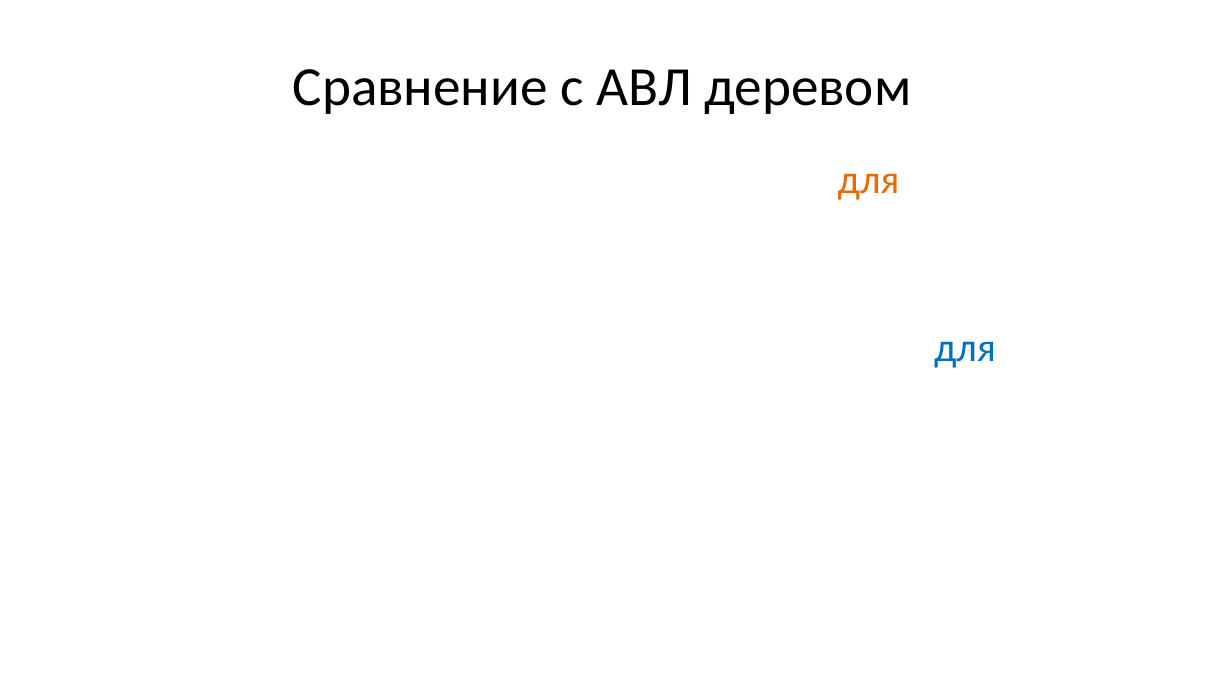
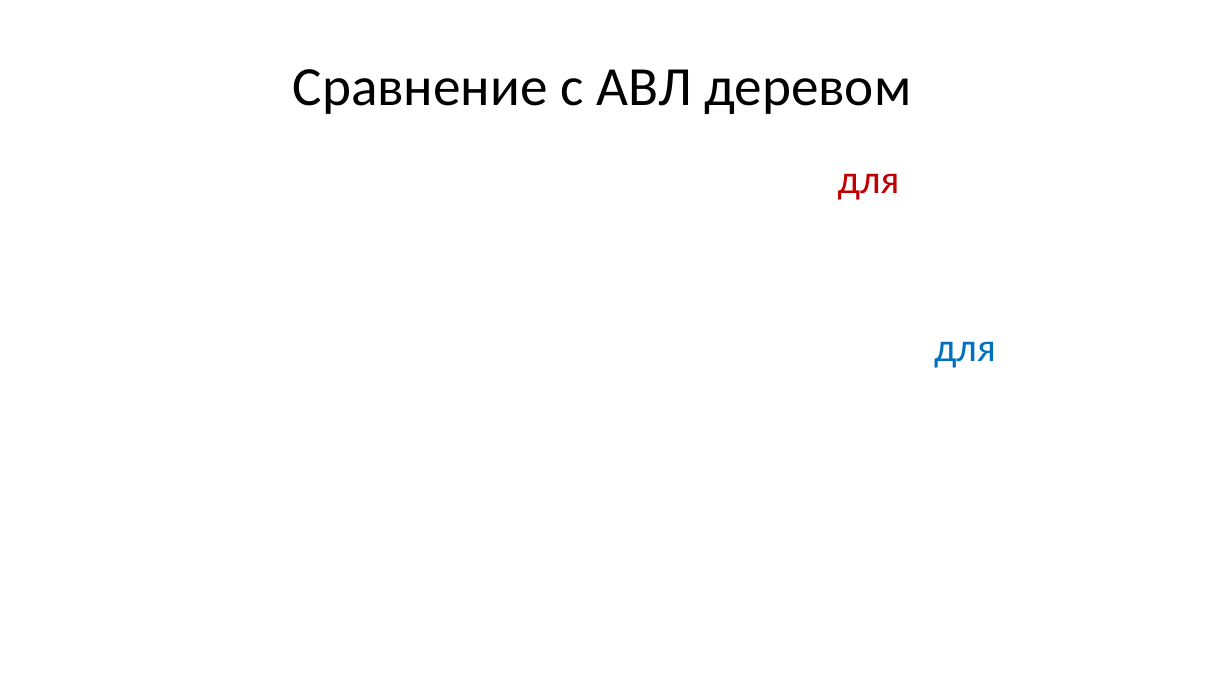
для at (869, 180) colour: orange -> red
